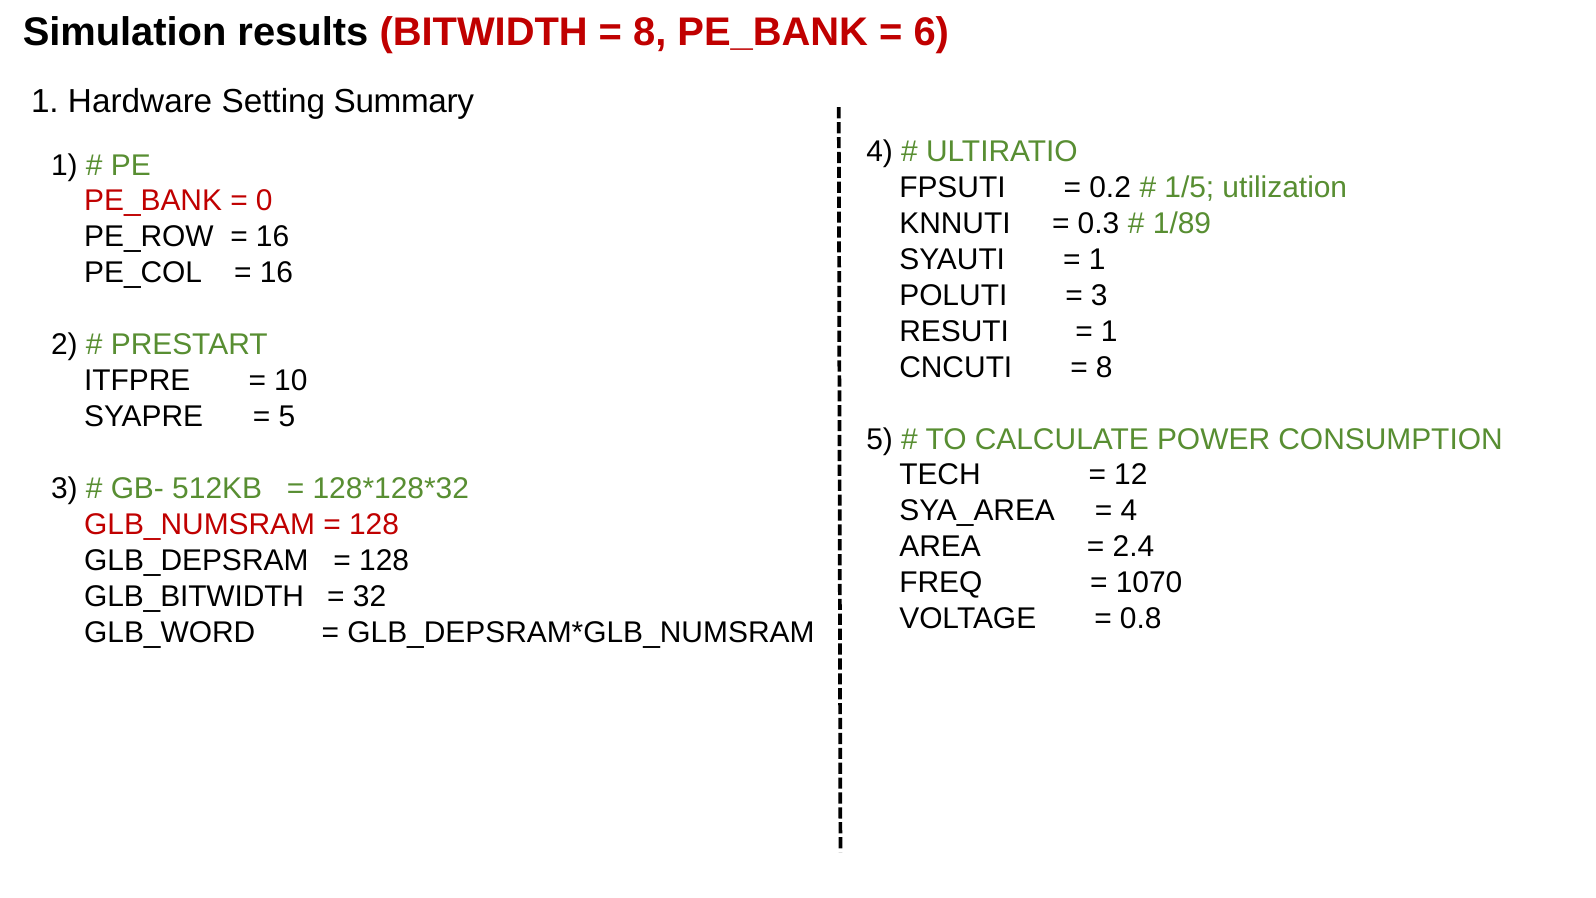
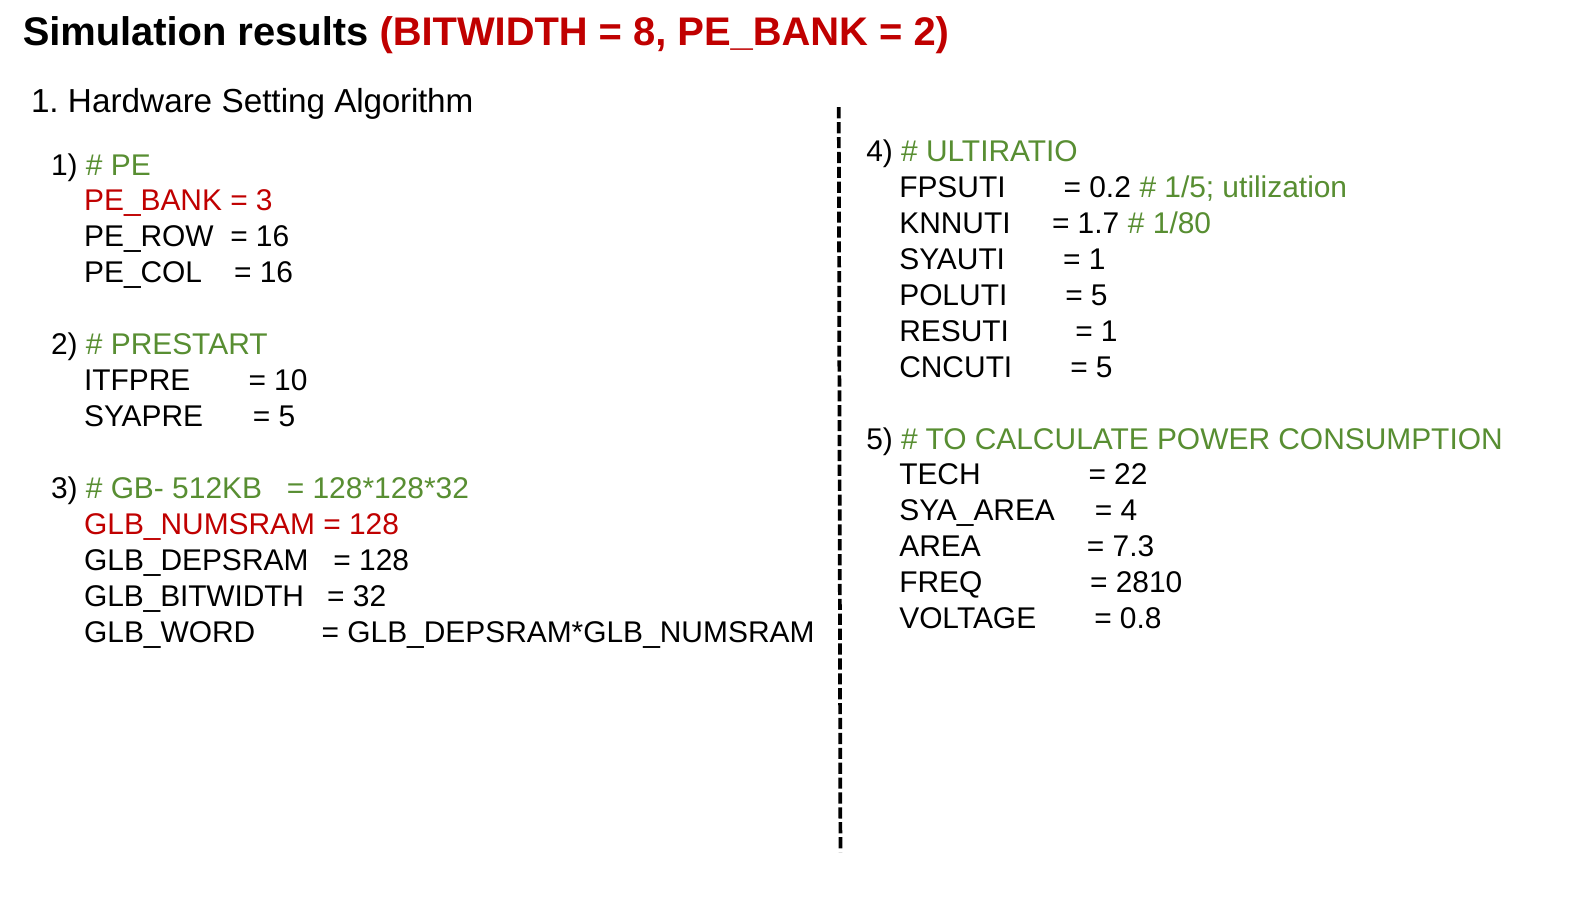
6 at (931, 33): 6 -> 2
Summary: Summary -> Algorithm
0 at (264, 201): 0 -> 3
0.3: 0.3 -> 1.7
1/89: 1/89 -> 1/80
3 at (1099, 295): 3 -> 5
8 at (1104, 367): 8 -> 5
12: 12 -> 22
2.4: 2.4 -> 7.3
1070: 1070 -> 2810
